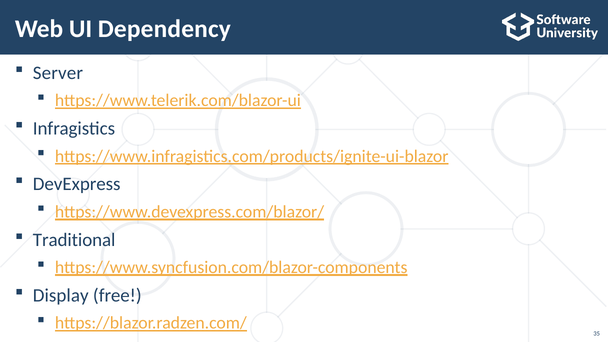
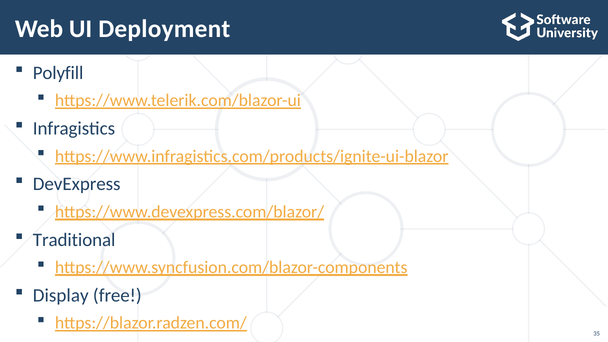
Dependency: Dependency -> Deployment
Server: Server -> Polyfill
